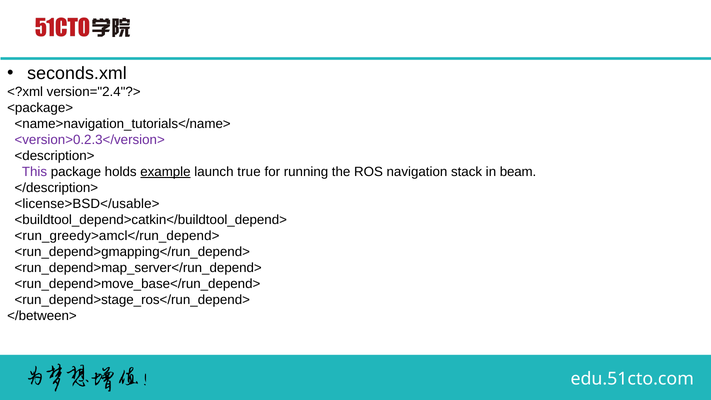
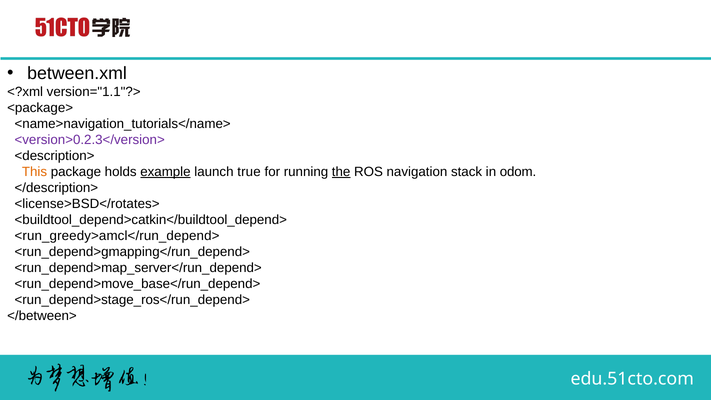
seconds.xml: seconds.xml -> between.xml
version="2.4"?>: version="2.4"?> -> version="1.1"?>
This colour: purple -> orange
the underline: none -> present
beam: beam -> odom
<license>BSD</usable>: <license>BSD</usable> -> <license>BSD</rotates>
